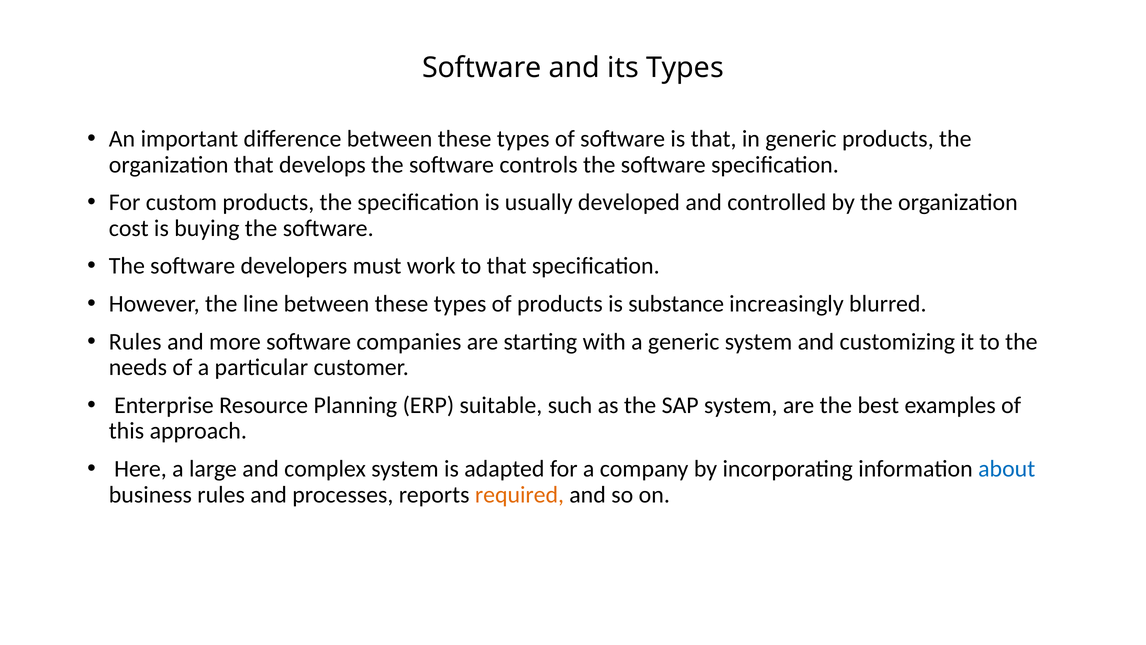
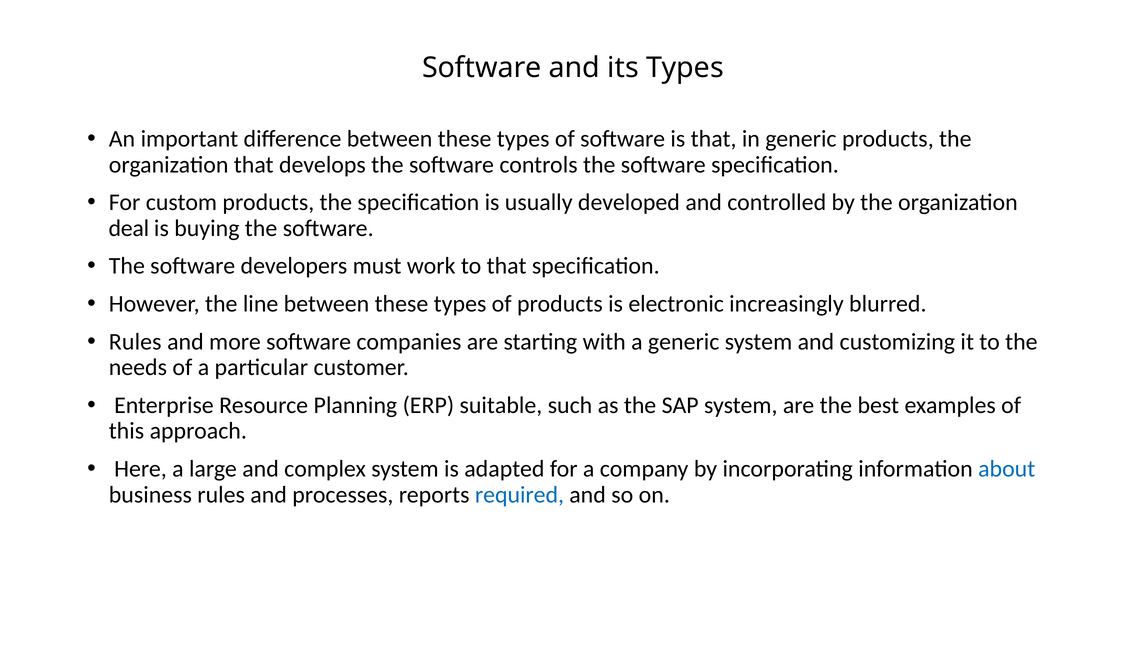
cost: cost -> deal
substance: substance -> electronic
required colour: orange -> blue
